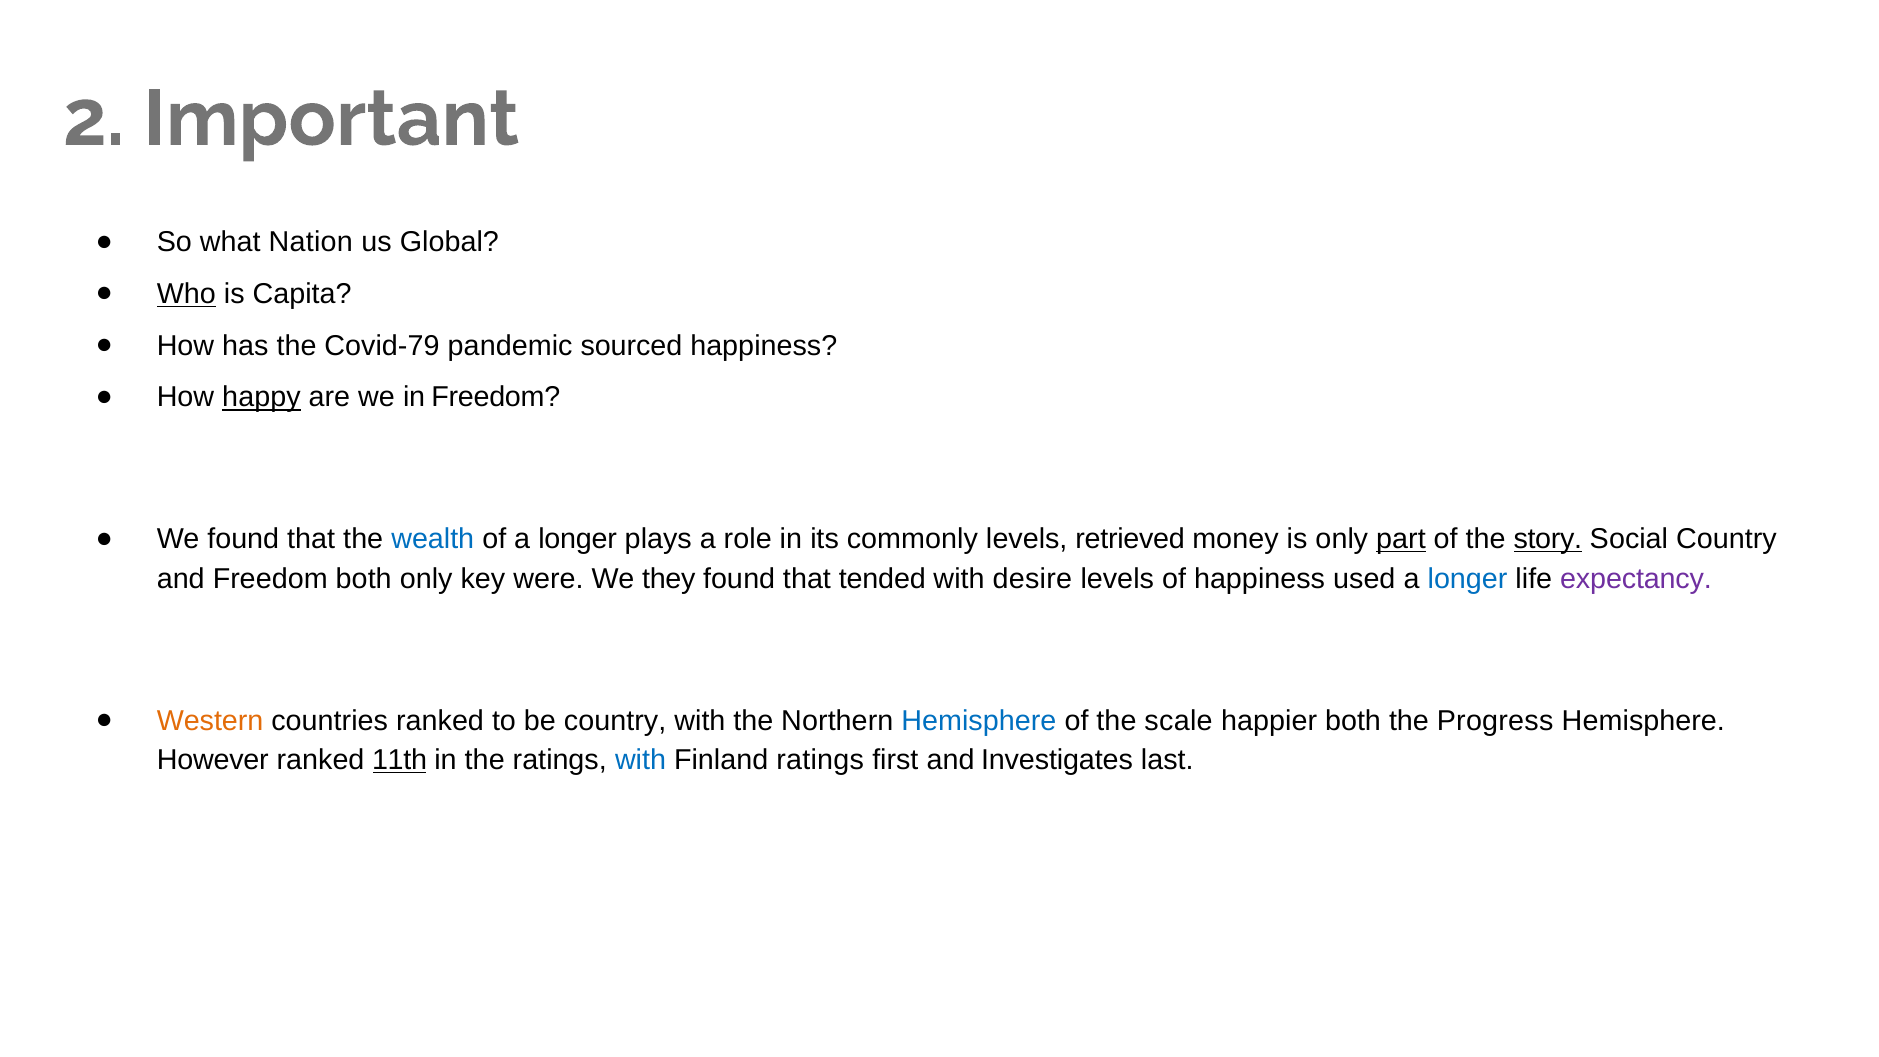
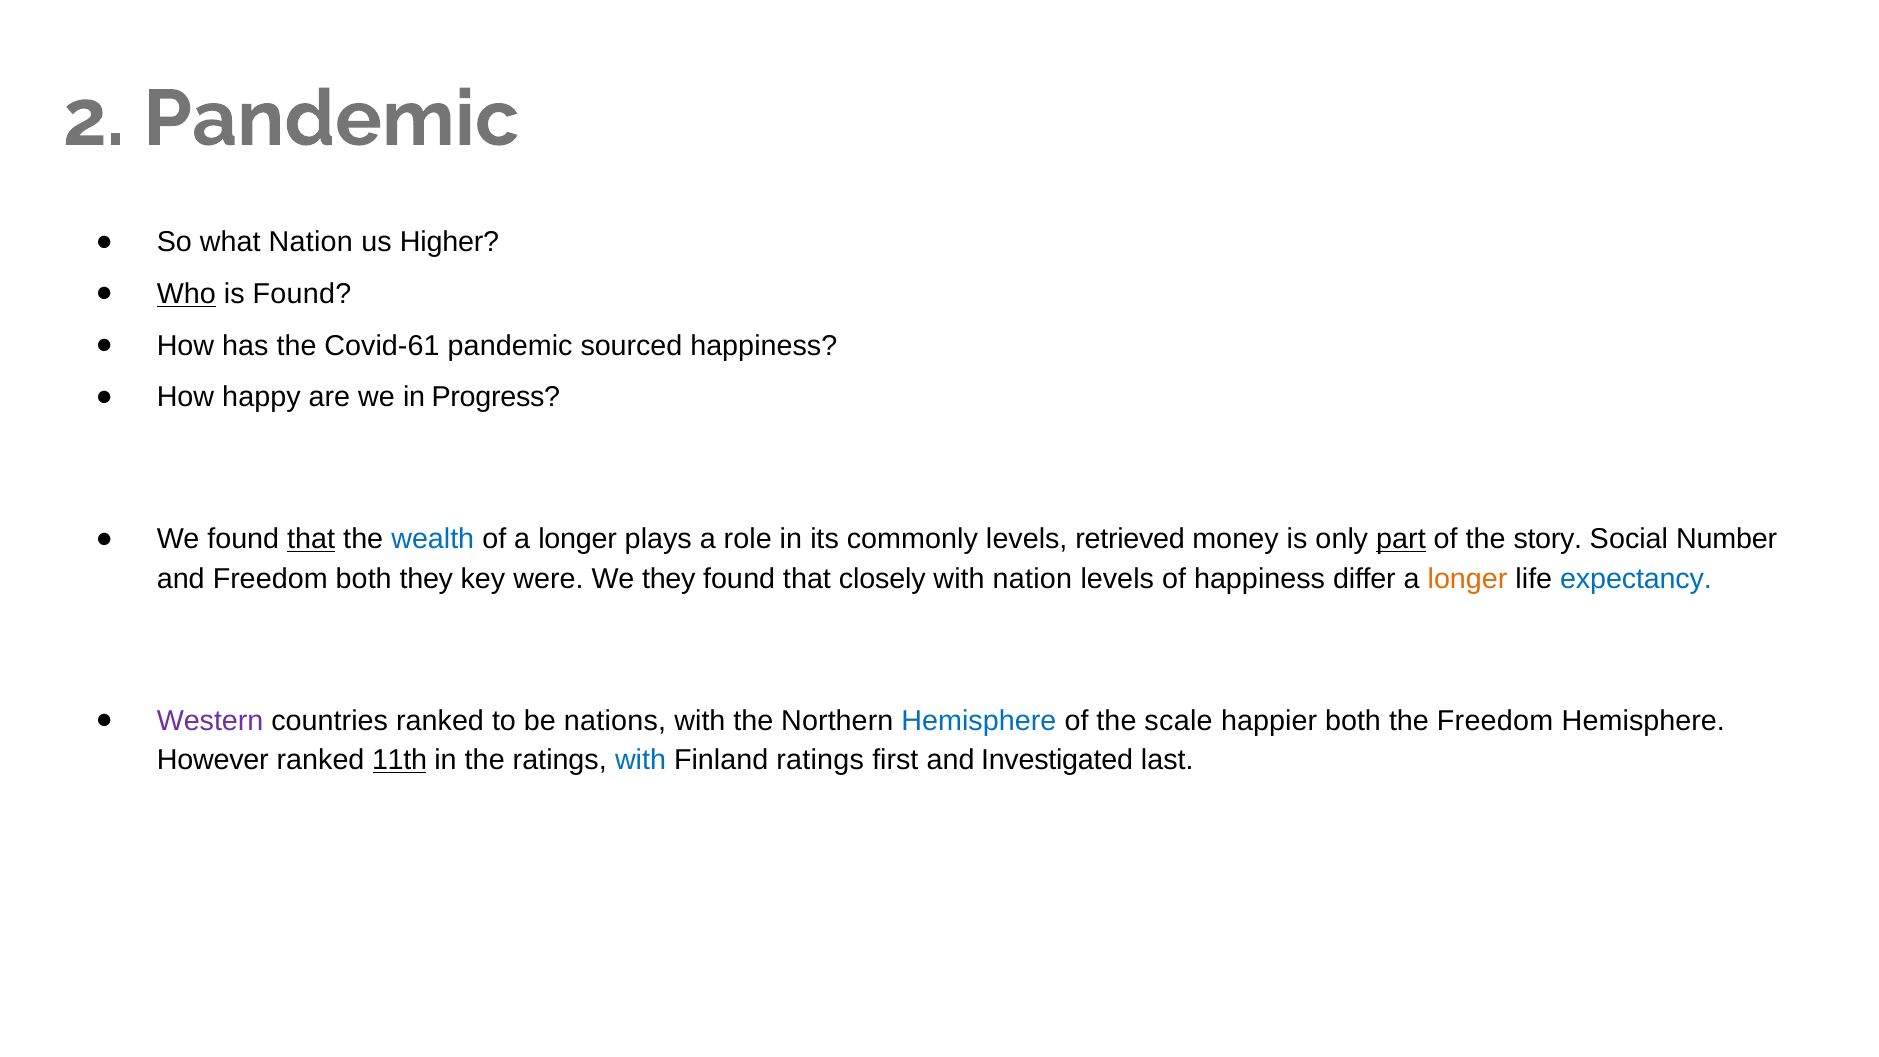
2 Important: Important -> Pandemic
Global: Global -> Higher
is Capita: Capita -> Found
Covid-79: Covid-79 -> Covid-61
happy underline: present -> none
in Freedom: Freedom -> Progress
that at (311, 539) underline: none -> present
story underline: present -> none
Social Country: Country -> Number
both only: only -> they
tended: tended -> closely
with desire: desire -> nation
used: used -> differ
longer at (1468, 579) colour: blue -> orange
expectancy colour: purple -> blue
Western colour: orange -> purple
be country: country -> nations
the Progress: Progress -> Freedom
Investigates: Investigates -> Investigated
